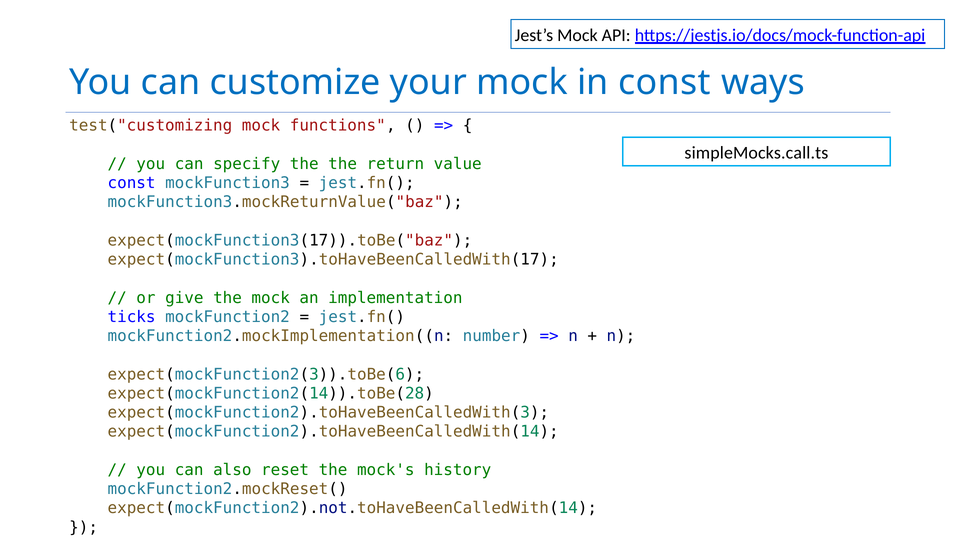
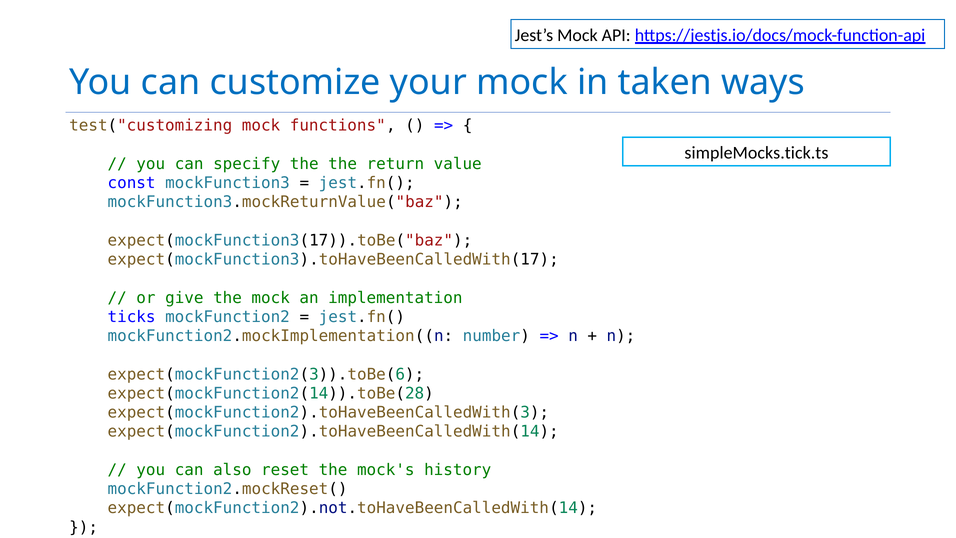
in const: const -> taken
simpleMocks.call.ts: simpleMocks.call.ts -> simpleMocks.tick.ts
